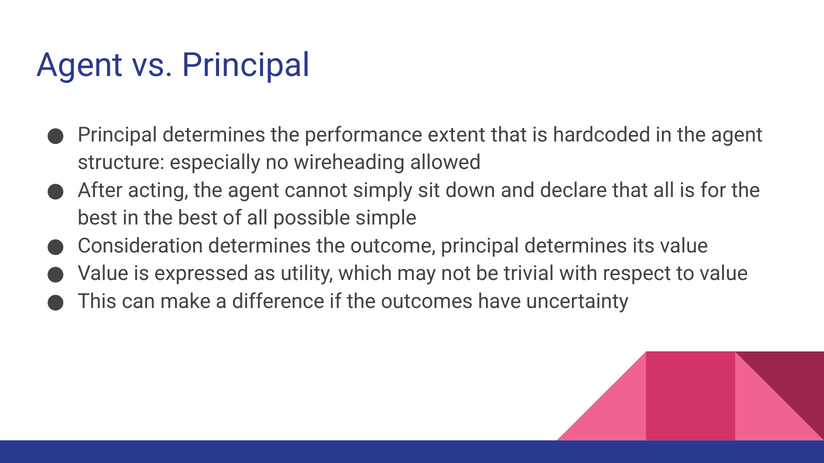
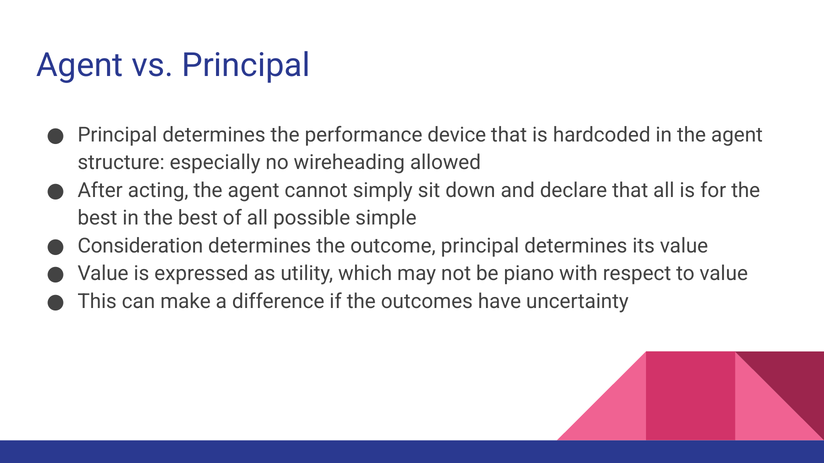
extent: extent -> device
trivial: trivial -> piano
